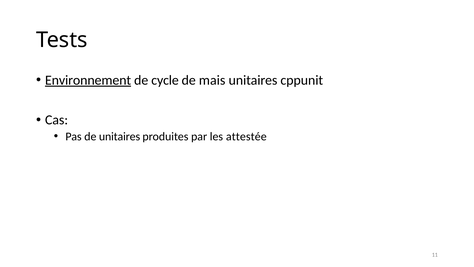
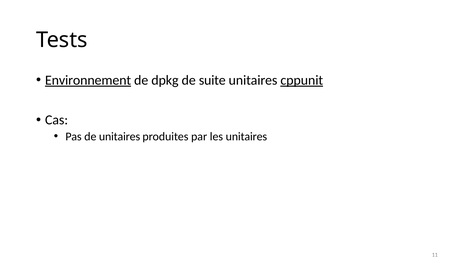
cycle: cycle -> dpkg
mais: mais -> suite
cppunit underline: none -> present
les attestée: attestée -> unitaires
